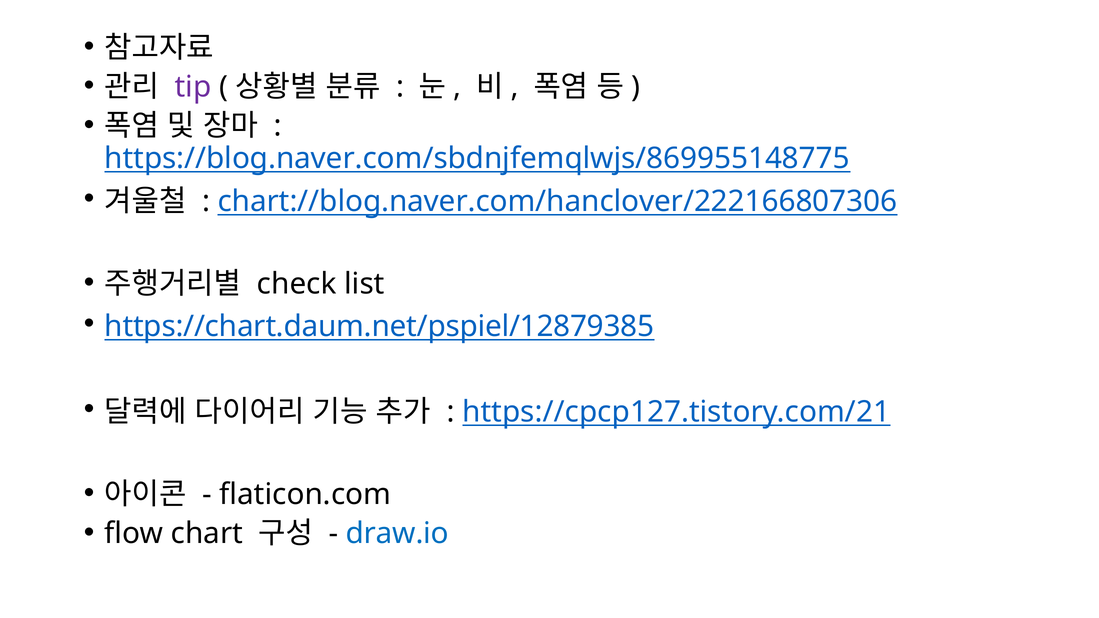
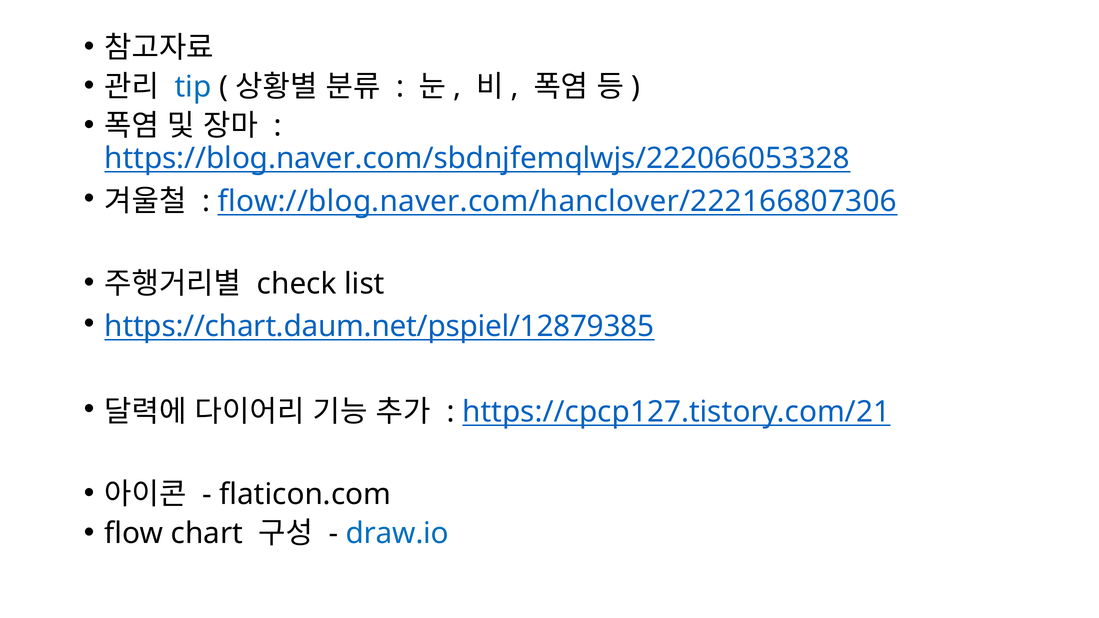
tip colour: purple -> blue
https://blog.naver.com/sbdnjfemqlwjs/869955148775: https://blog.naver.com/sbdnjfemqlwjs/869955148775 -> https://blog.naver.com/sbdnjfemqlwjs/222066053328
chart://blog.naver.com/hanclover/222166807306: chart://blog.naver.com/hanclover/222166807306 -> flow://blog.naver.com/hanclover/222166807306
